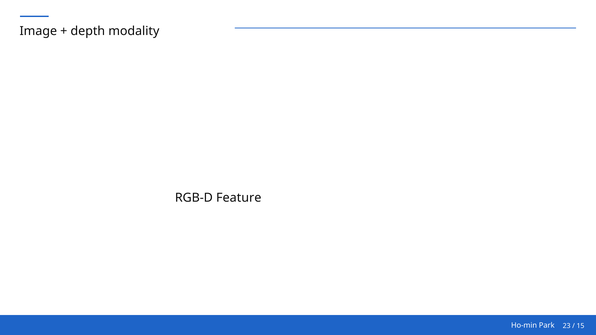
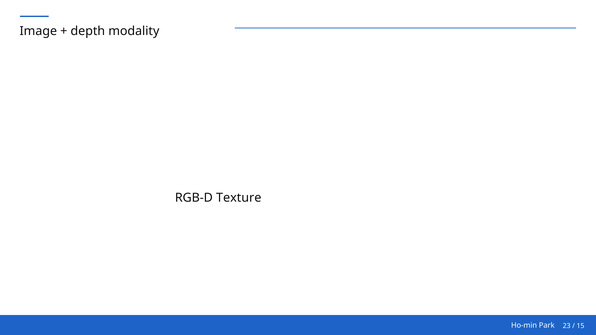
Feature: Feature -> Texture
